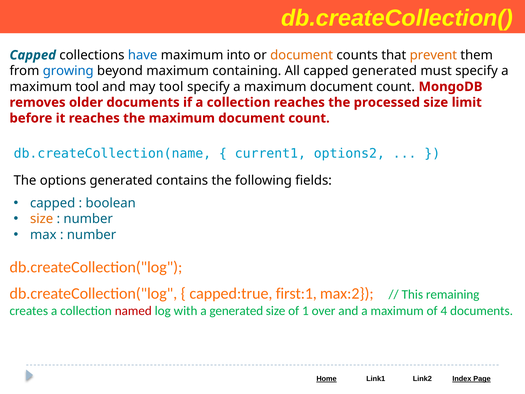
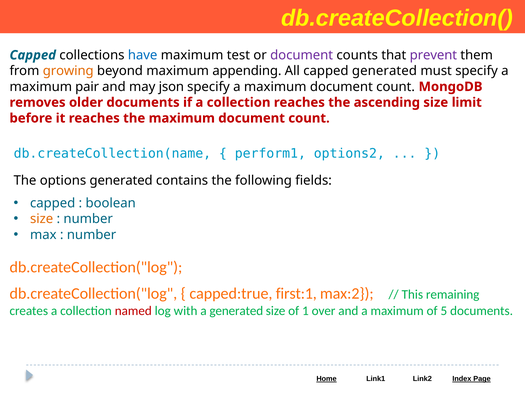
into: into -> test
document at (302, 55) colour: orange -> purple
prevent colour: orange -> purple
growing colour: blue -> orange
containing: containing -> appending
maximum tool: tool -> pair
may tool: tool -> json
processed: processed -> ascending
current1: current1 -> perform1
4: 4 -> 5
